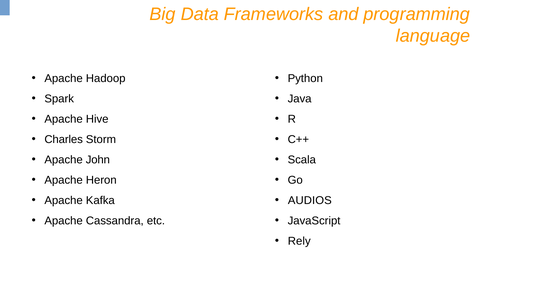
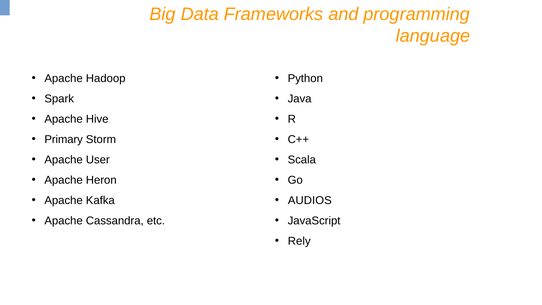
Charles: Charles -> Primary
John: John -> User
